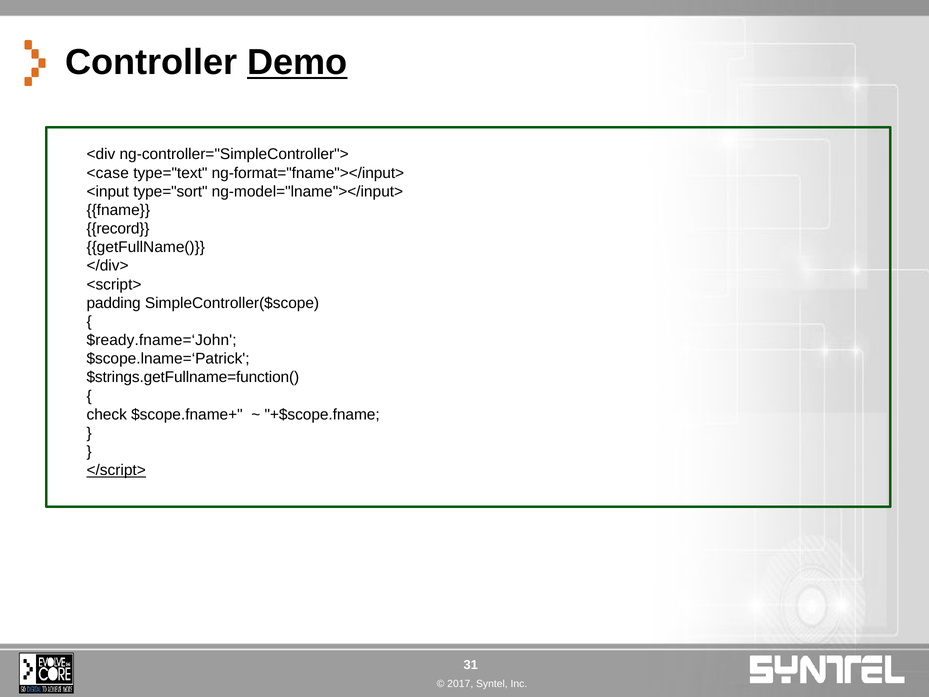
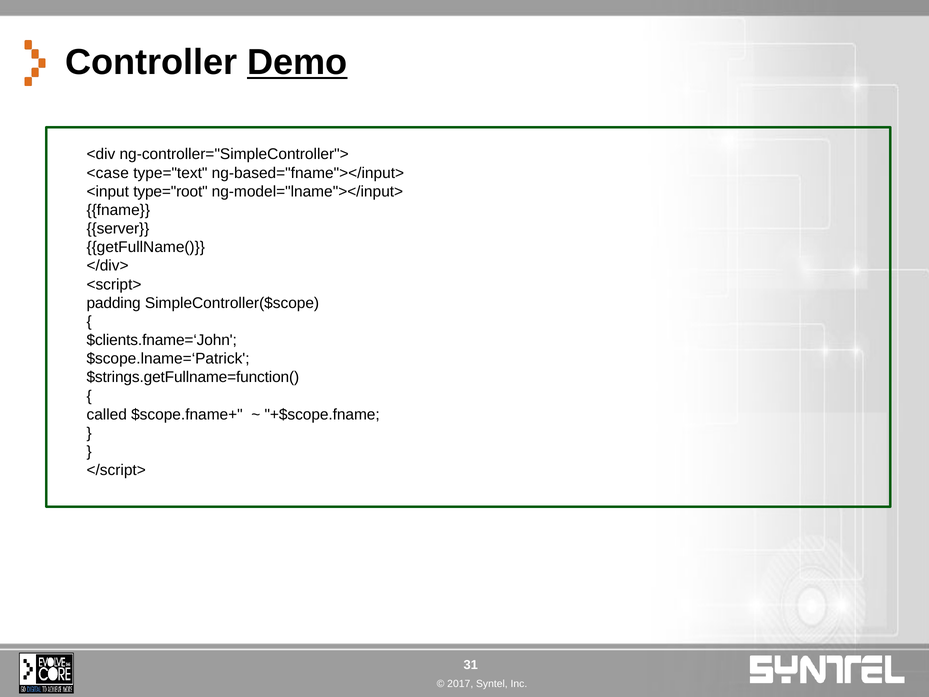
ng-format="fname"></input>: ng-format="fname"></input> -> ng-based="fname"></input>
type="sort: type="sort -> type="root
record: record -> server
$ready.fname=‘John: $ready.fname=‘John -> $clients.fname=‘John
check: check -> called
</script> underline: present -> none
